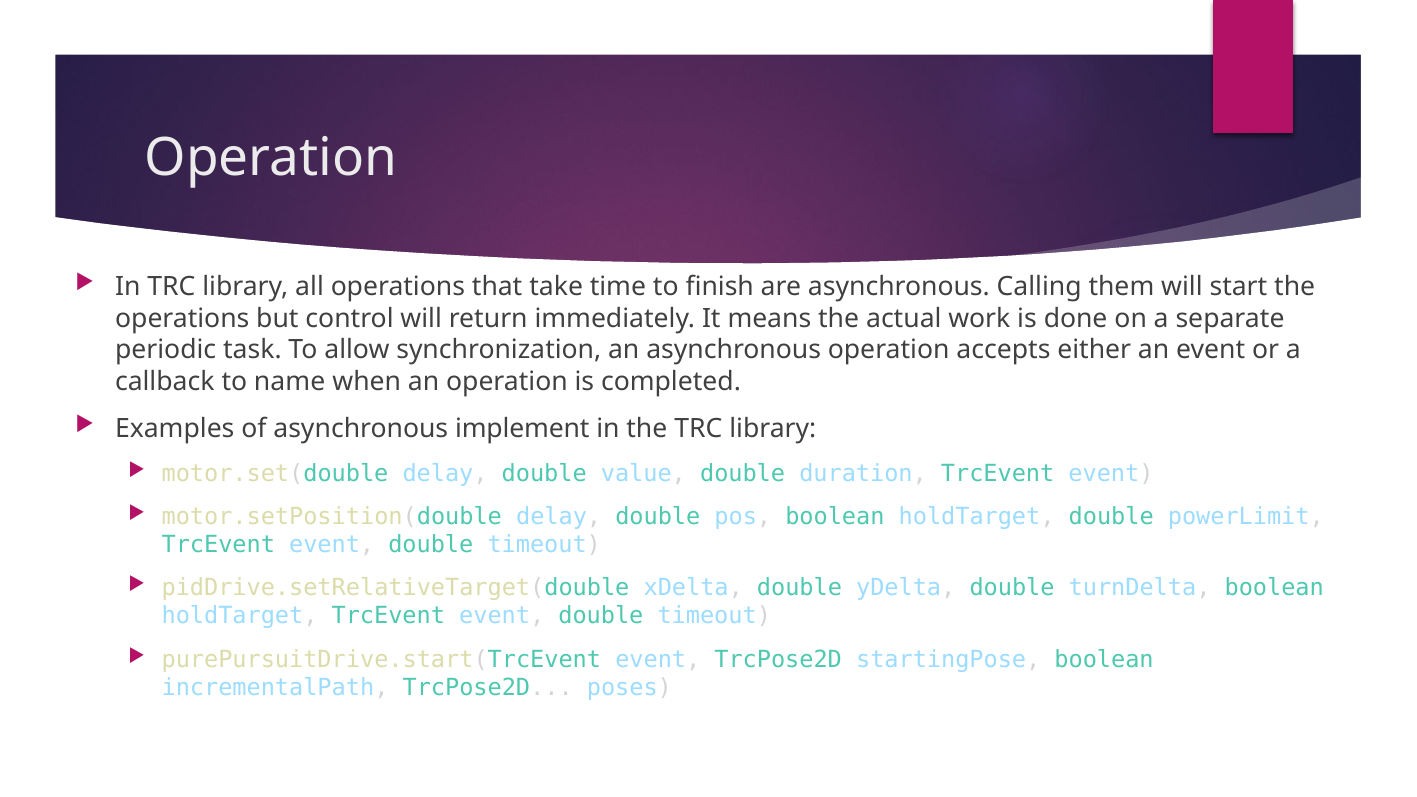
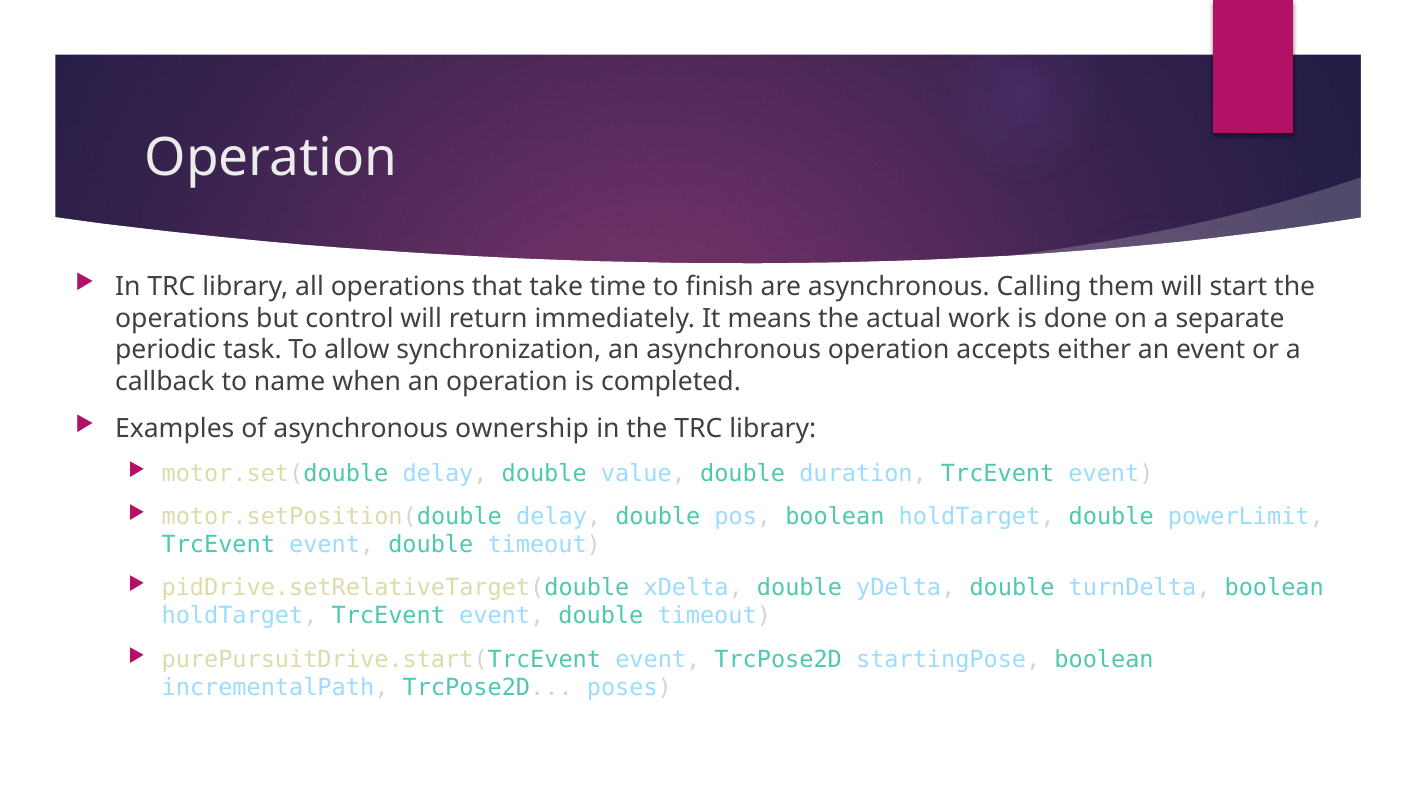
implement: implement -> ownership
